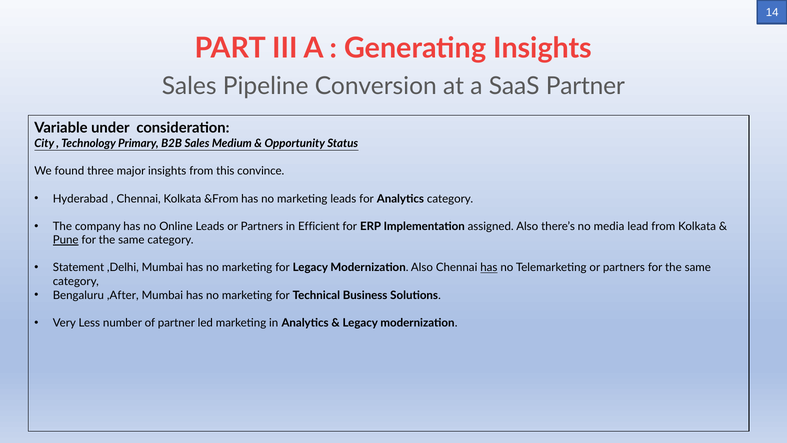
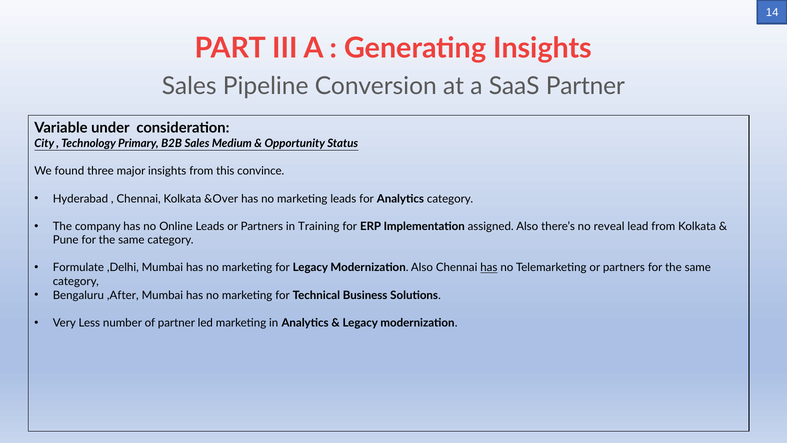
&From: &From -> &Over
Efficient: Efficient -> Training
media: media -> reveal
Pune underline: present -> none
Statement: Statement -> Formulate
